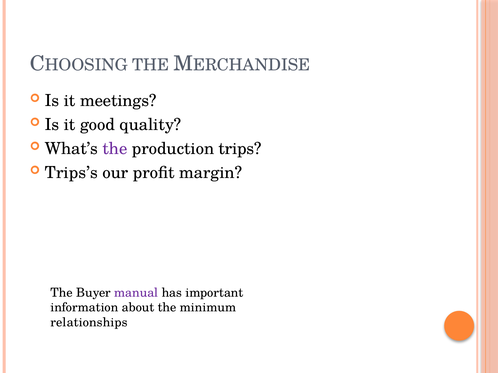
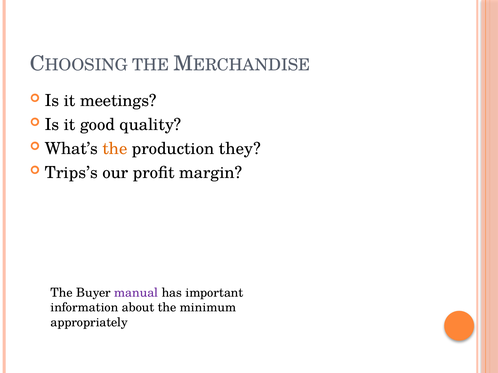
the at (115, 149) colour: purple -> orange
trips: trips -> they
relationships: relationships -> appropriately
